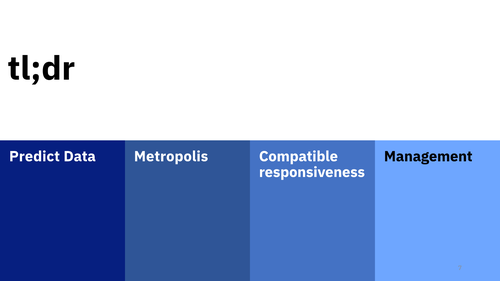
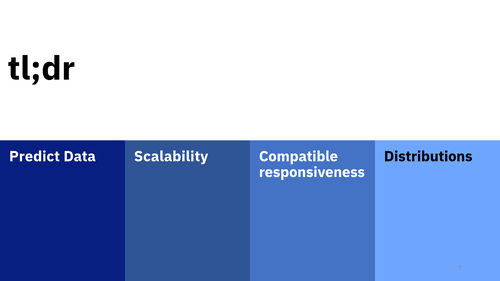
Metropolis: Metropolis -> Scalability
Management: Management -> Distributions
